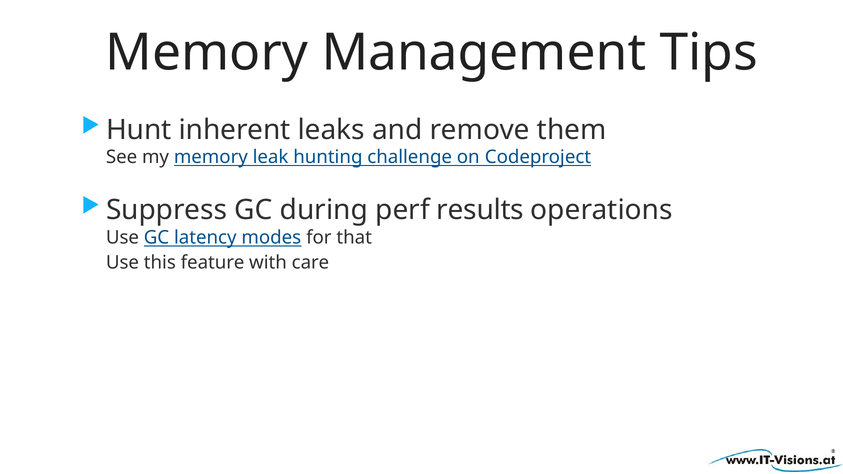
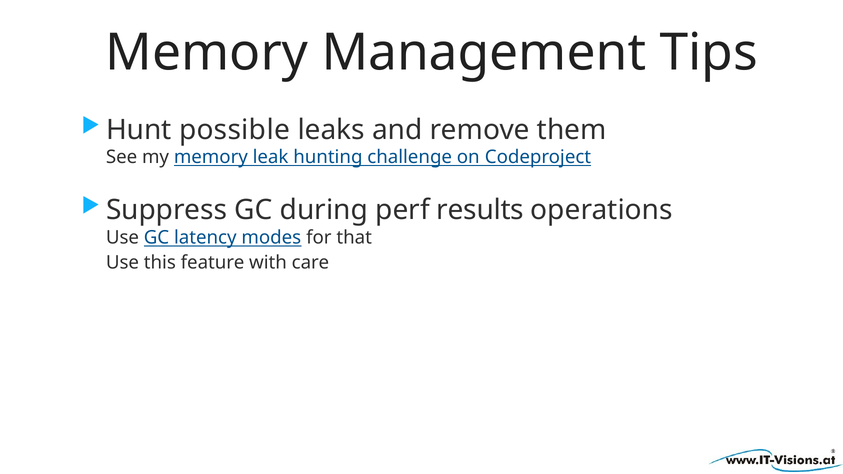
inherent: inherent -> possible
